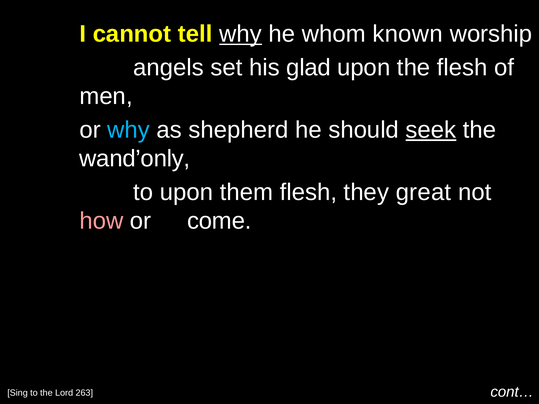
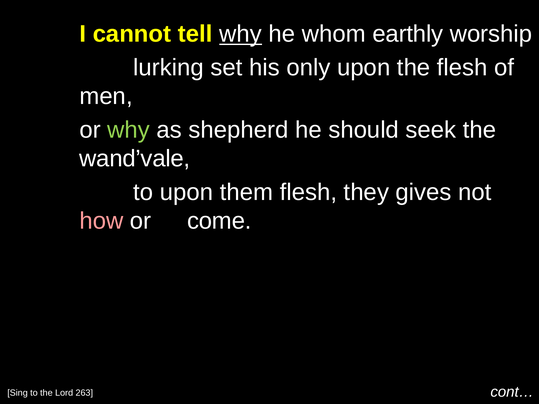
known: known -> earthly
angels: angels -> lurking
glad: glad -> only
why at (129, 130) colour: light blue -> light green
seek underline: present -> none
wand’only: wand’only -> wand’vale
great: great -> gives
